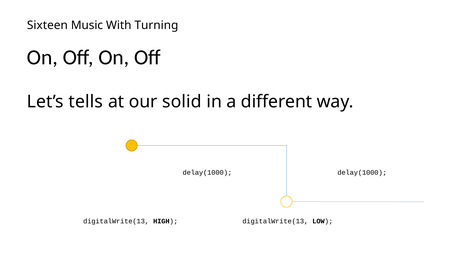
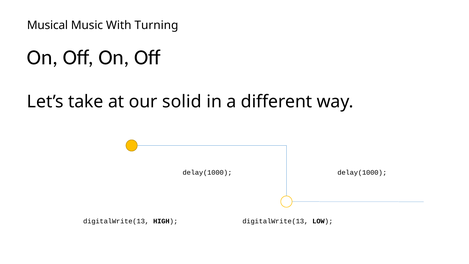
Sixteen: Sixteen -> Musical
tells: tells -> take
